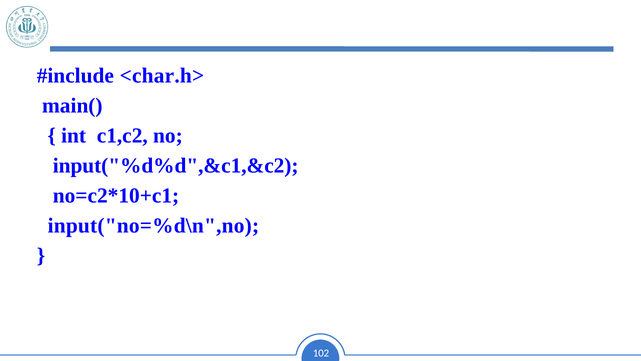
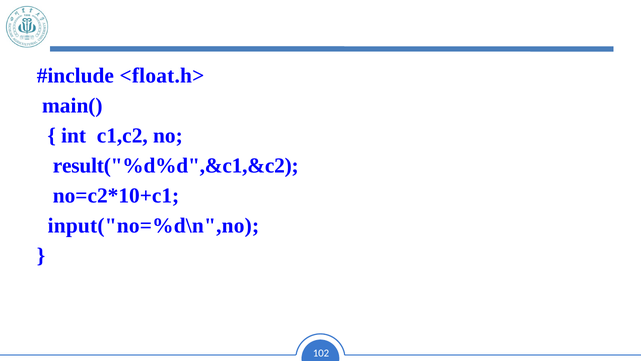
<char.h>: <char.h> -> <float.h>
input("%d%d",&c1,&c2: input("%d%d",&c1,&c2 -> result("%d%d",&c1,&c2
